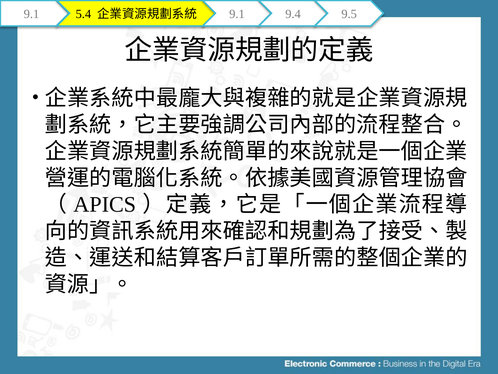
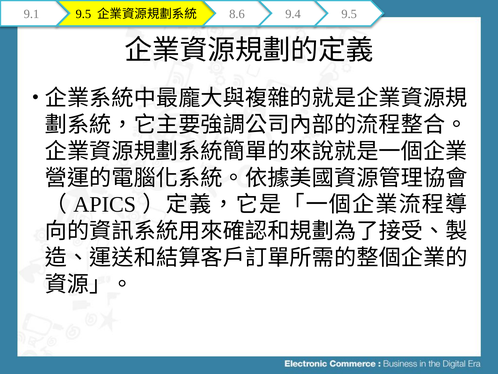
9.1 5.4: 5.4 -> 9.5
9.1 at (237, 14): 9.1 -> 8.6
